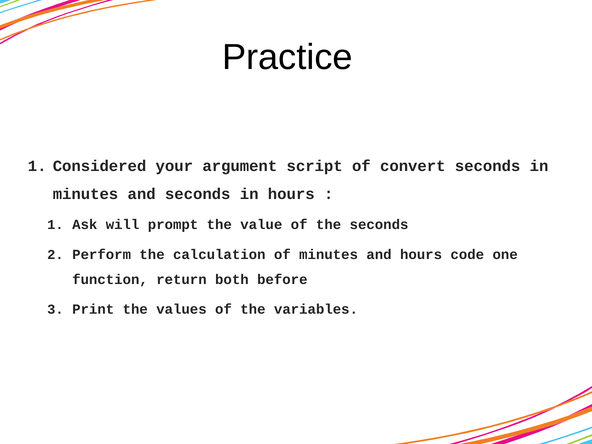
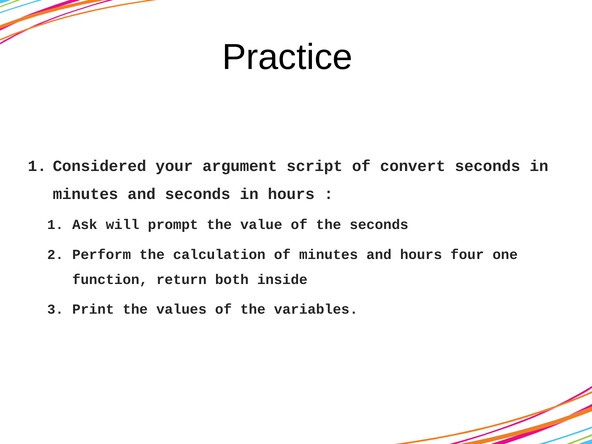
code: code -> four
before: before -> inside
